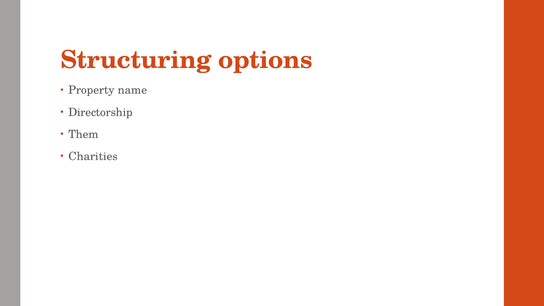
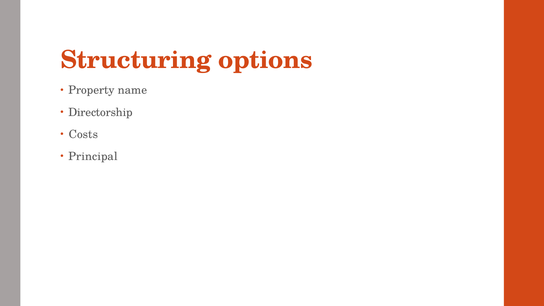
Them: Them -> Costs
Charities: Charities -> Principal
